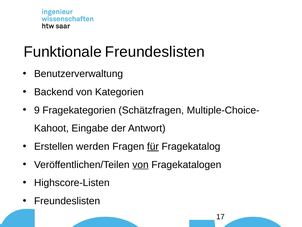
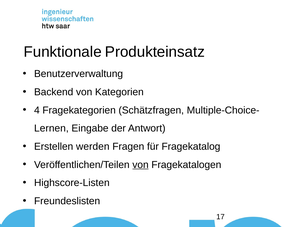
Funktionale Freundeslisten: Freundeslisten -> Produkteinsatz
9: 9 -> 4
Kahoot: Kahoot -> Lernen
für underline: present -> none
